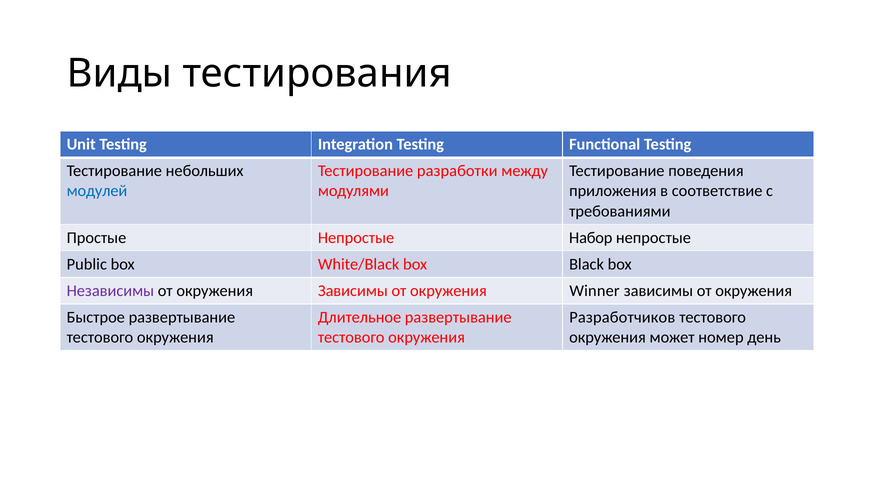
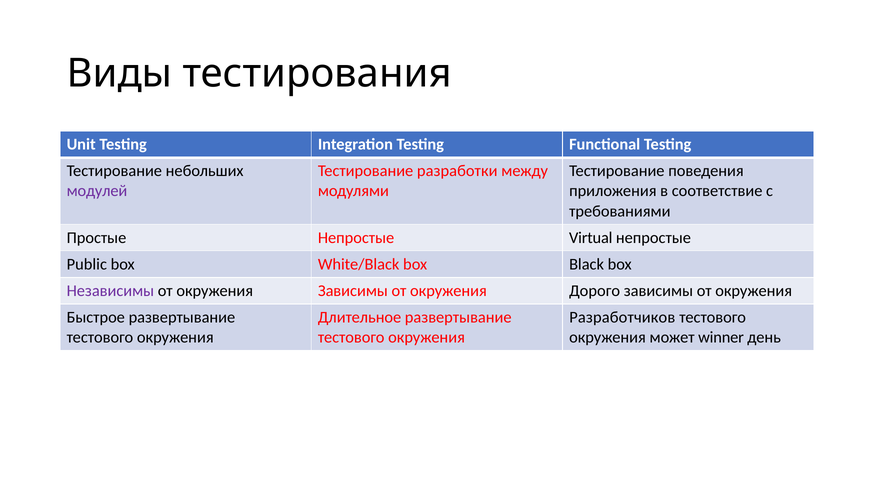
модулей colour: blue -> purple
Набор: Набор -> Virtual
Winner: Winner -> Дорого
номер: номер -> winner
